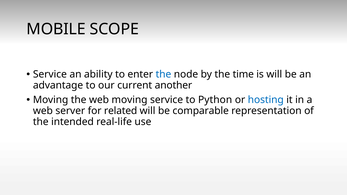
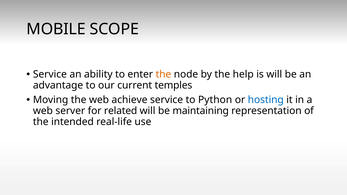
the at (163, 74) colour: blue -> orange
time: time -> help
another: another -> temples
web moving: moving -> achieve
comparable: comparable -> maintaining
